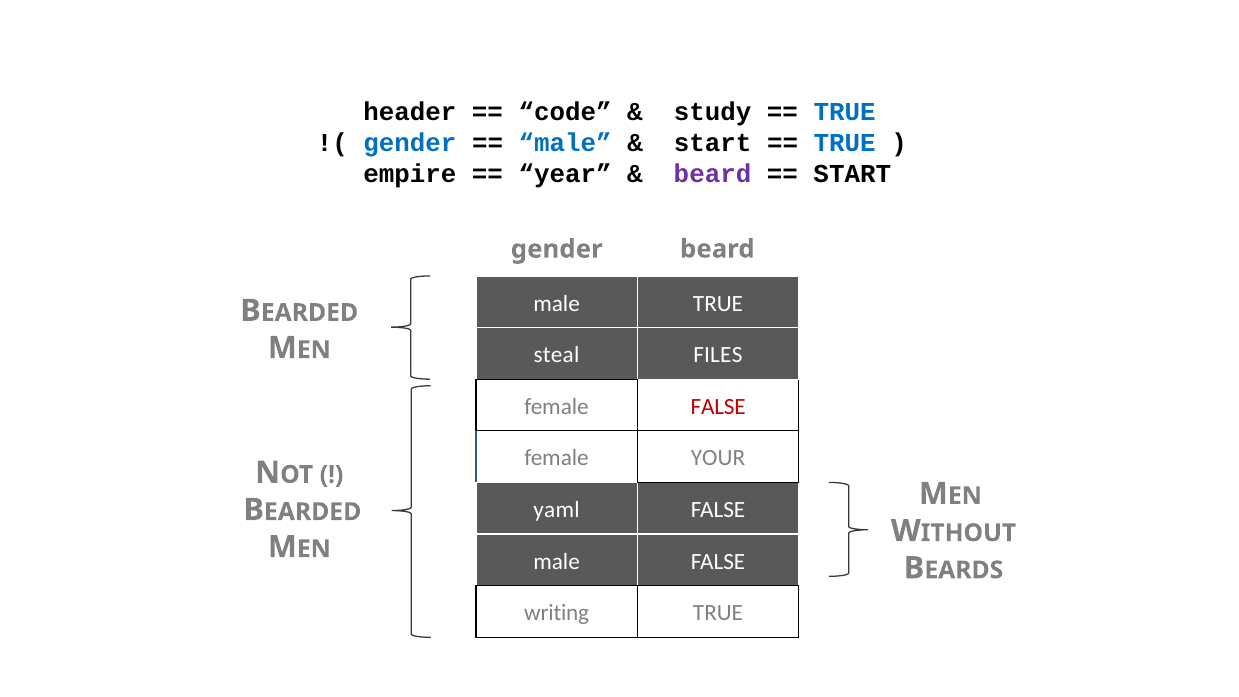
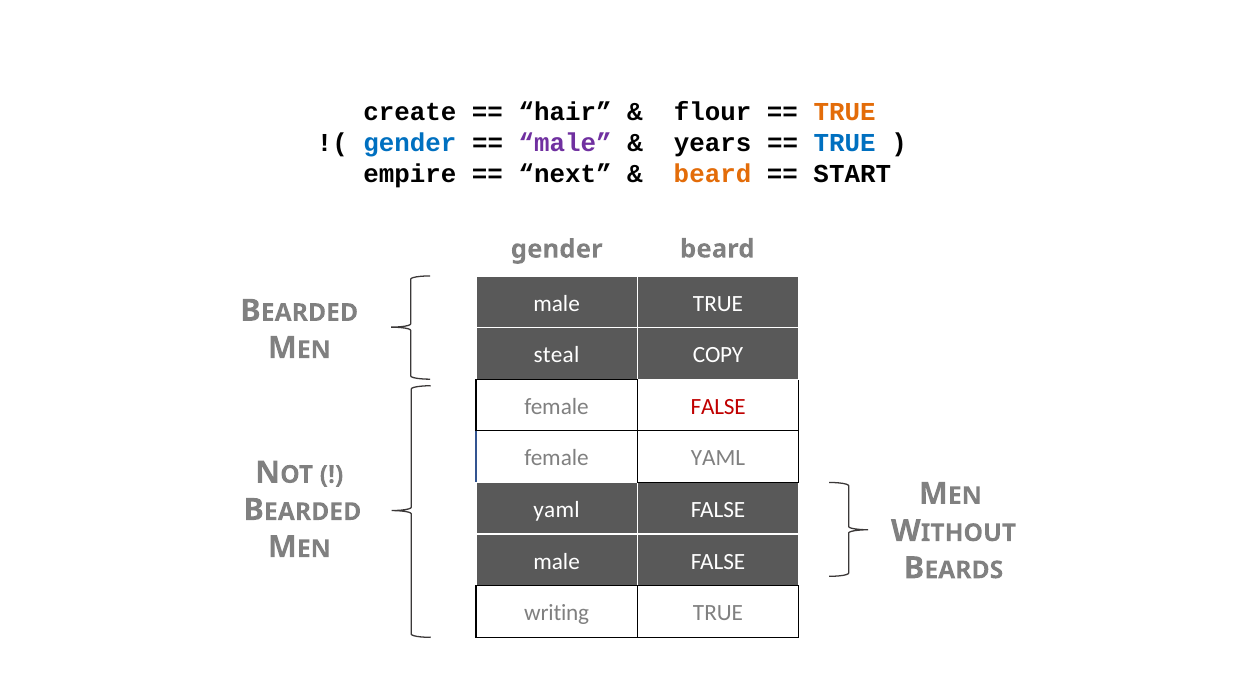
header: header -> create
code: code -> hair
study: study -> flour
TRUE at (845, 112) colour: blue -> orange
male at (565, 143) colour: blue -> purple
start at (713, 143): start -> years
year: year -> next
beard at (713, 174) colour: purple -> orange
FILES: FILES -> COPY
YOUR at (718, 458): YOUR -> YAML
